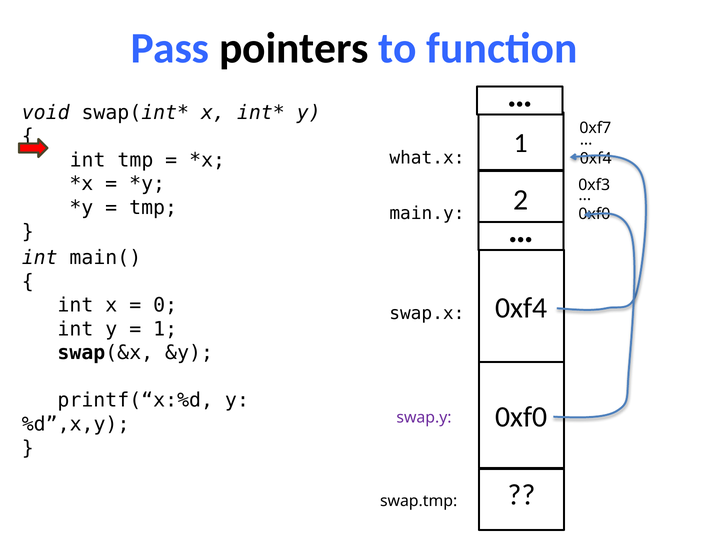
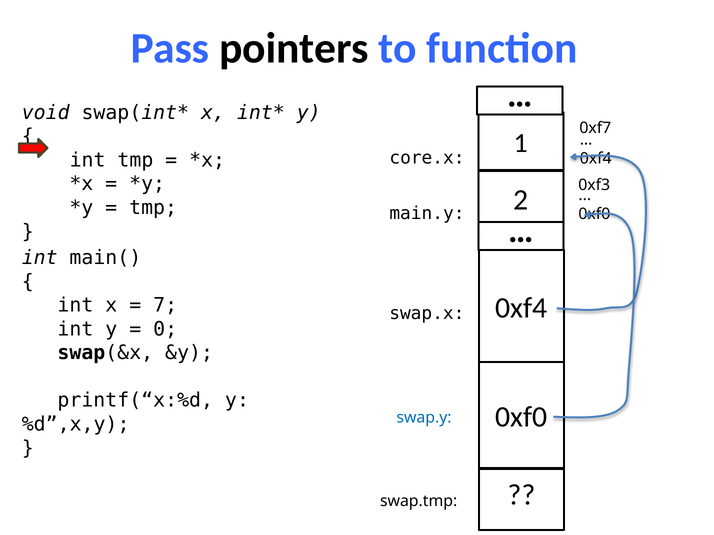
what.x: what.x -> core.x
0: 0 -> 7
1 at (165, 329): 1 -> 0
swap.y colour: purple -> blue
